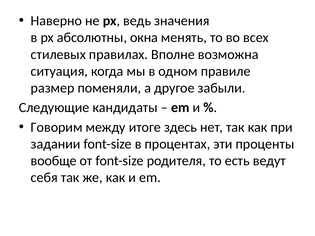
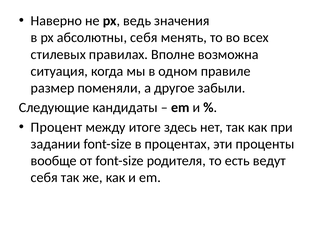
абсолютны окна: окна -> себя
Говорим: Говорим -> Процент
